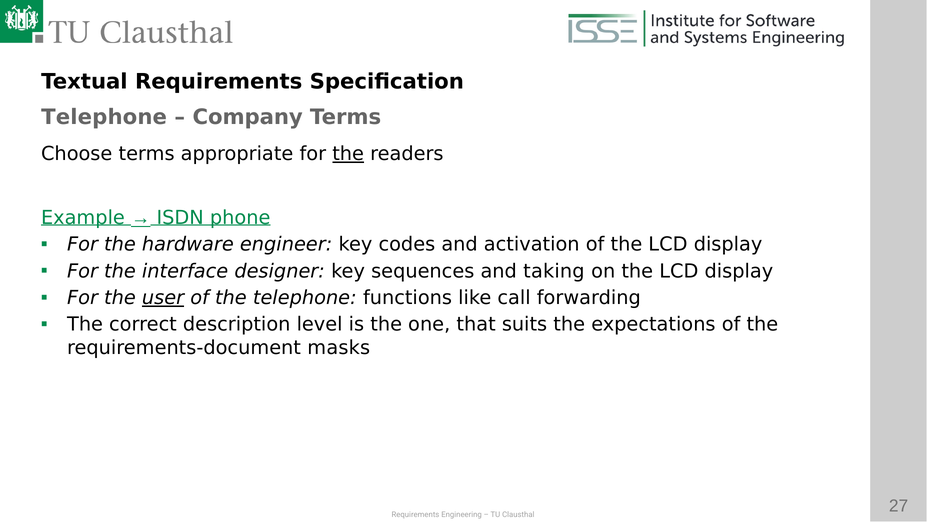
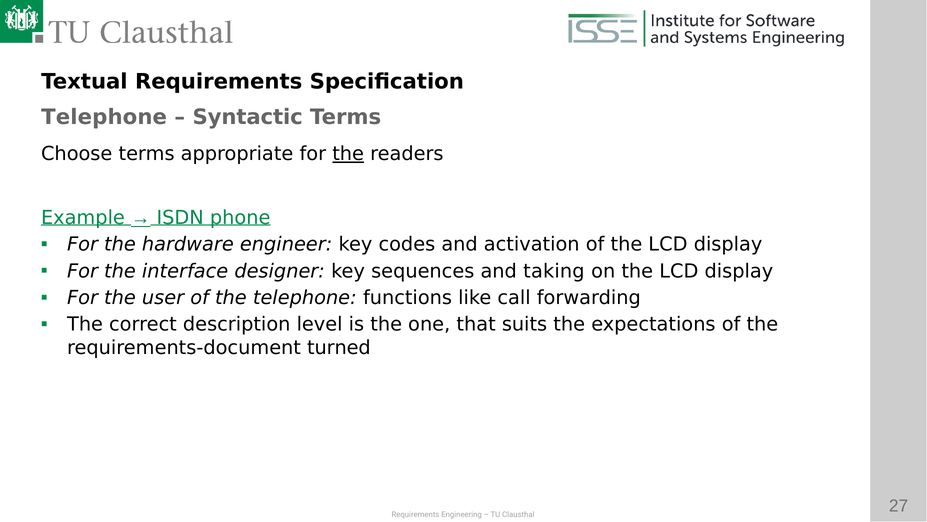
Company: Company -> Syntactic
user underline: present -> none
masks: masks -> turned
